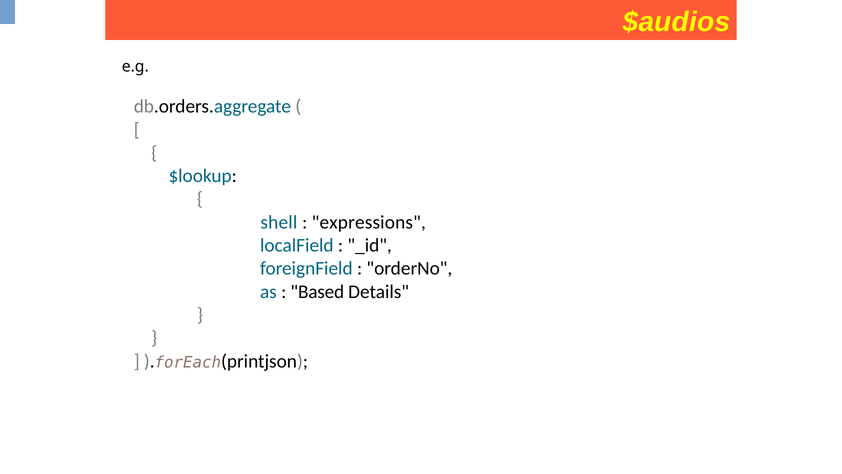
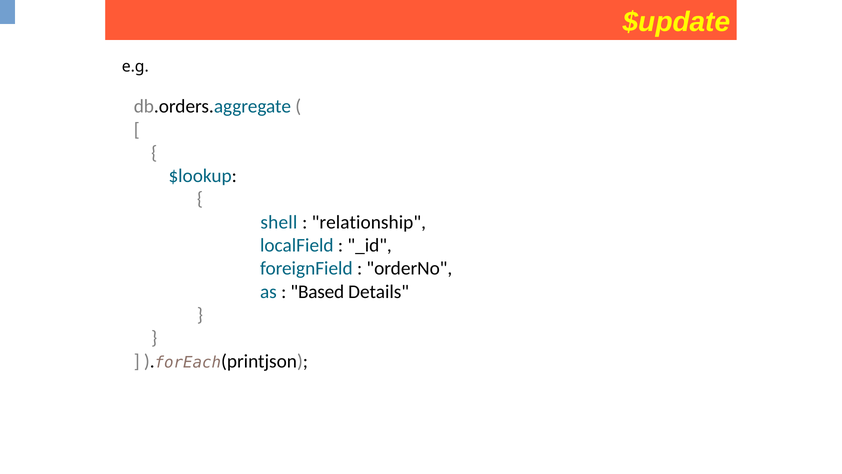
$audios: $audios -> $update
expressions: expressions -> relationship
